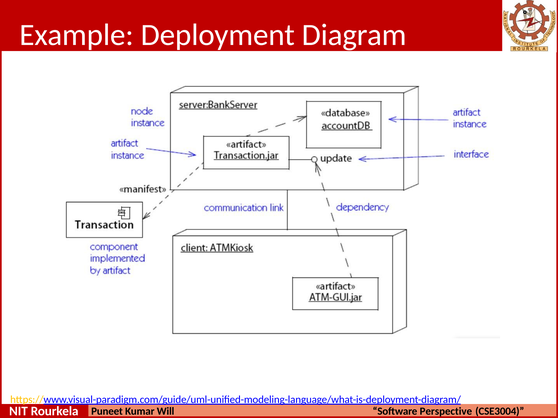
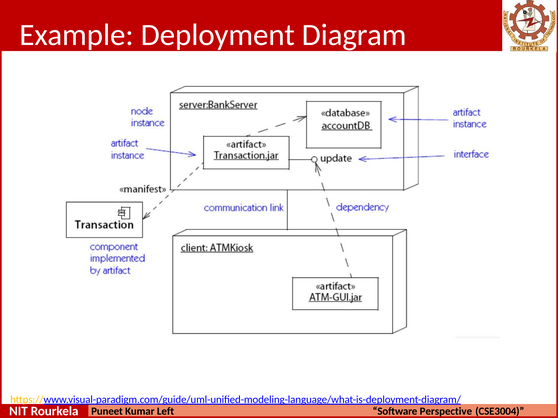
Will: Will -> Left
